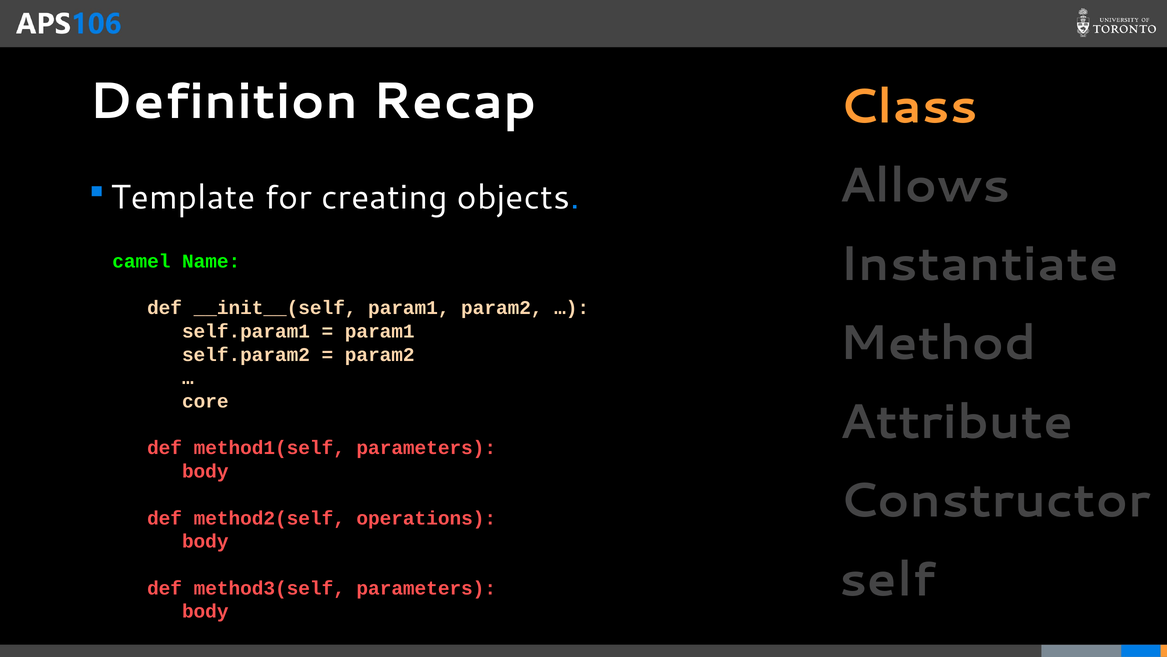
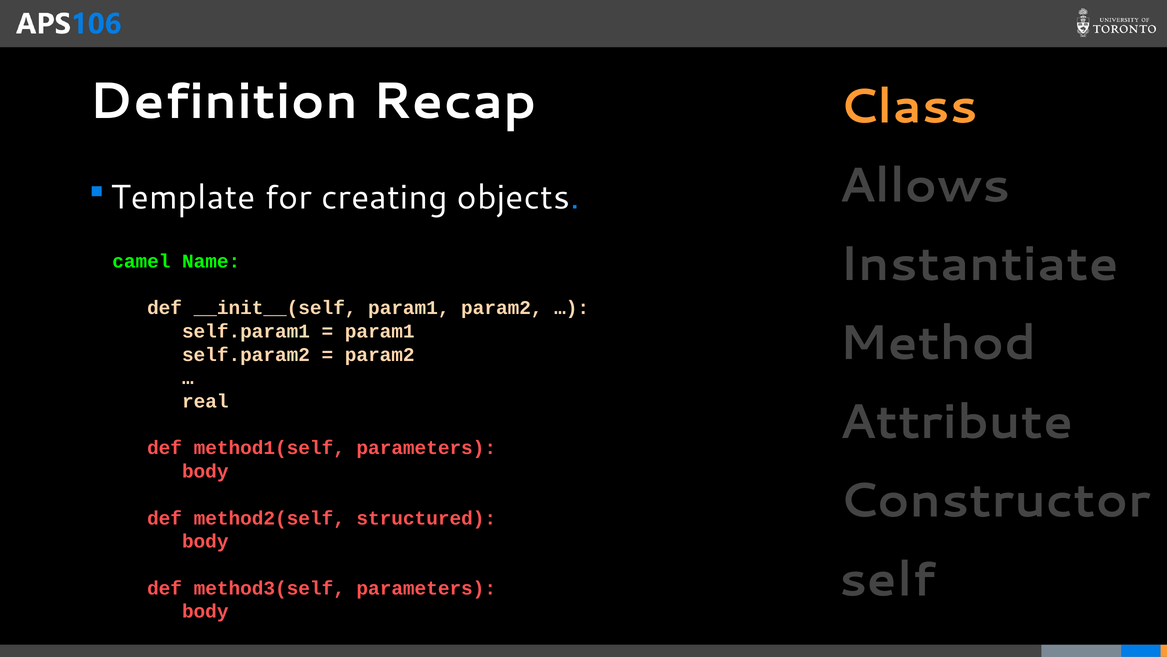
core: core -> real
operations: operations -> structured
